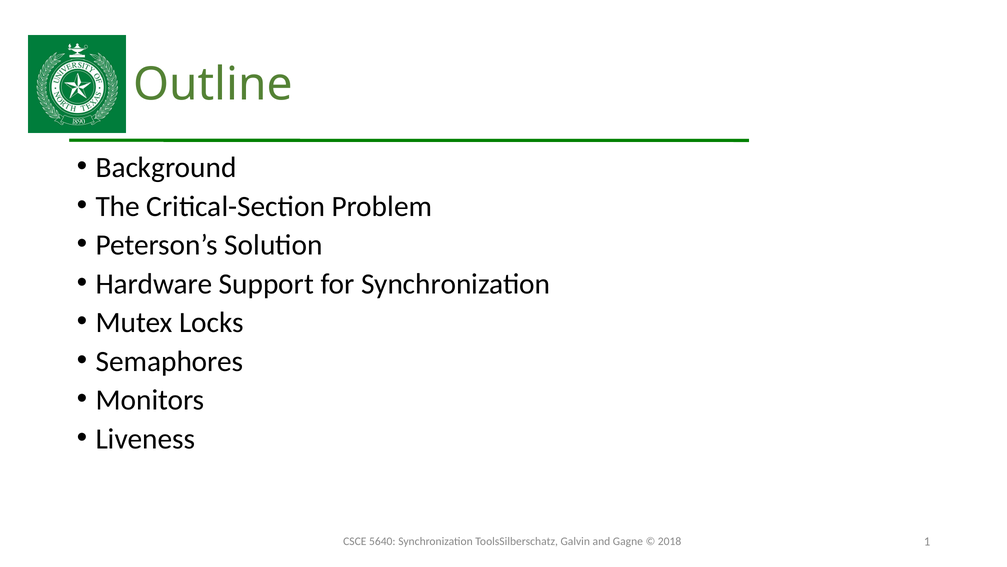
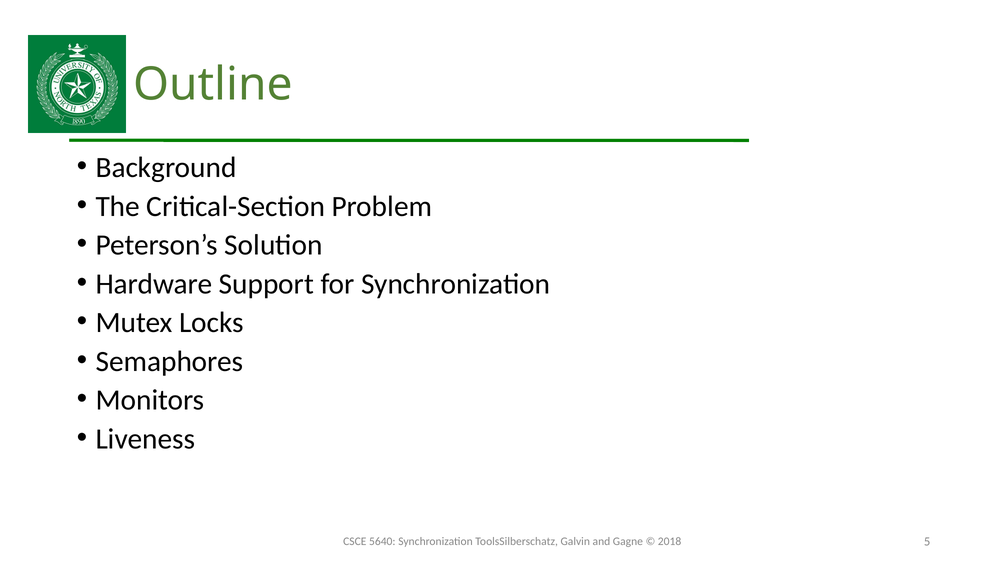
1: 1 -> 5
